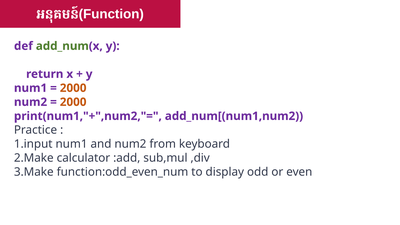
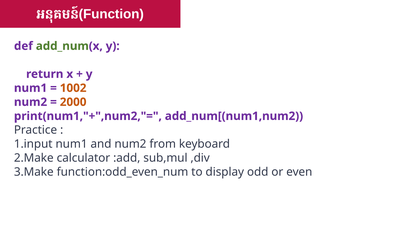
2000 at (73, 88): 2000 -> 1002
